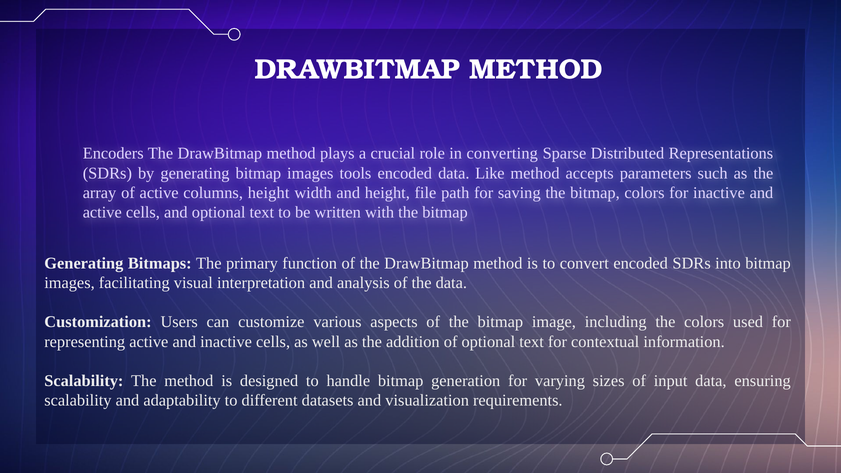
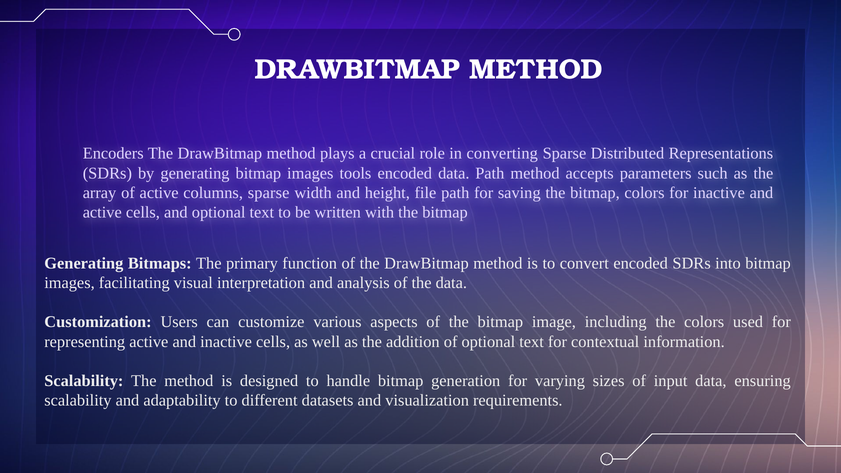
data Like: Like -> Path
columns height: height -> sparse
